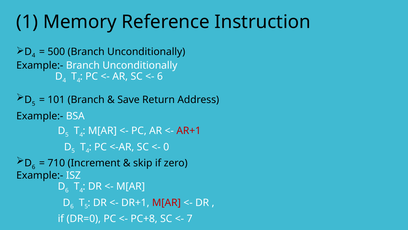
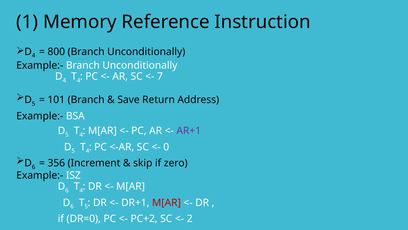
500: 500 -> 800
6 at (160, 76): 6 -> 7
AR+1 colour: red -> purple
710: 710 -> 356
PC+8: PC+8 -> PC+2
7: 7 -> 2
